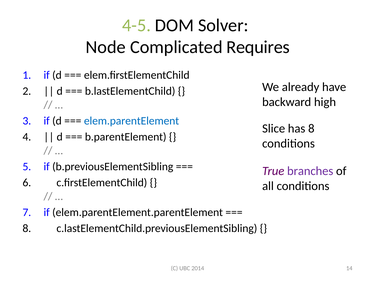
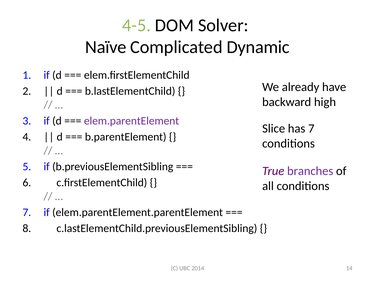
Node: Node -> Naïve
Requires: Requires -> Dynamic
elem.parentElement colour: blue -> purple
has 8: 8 -> 7
